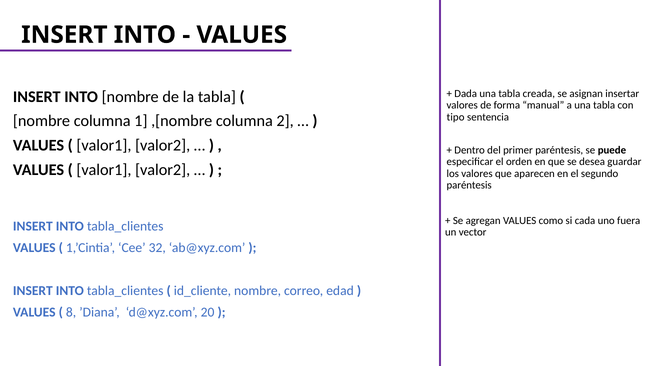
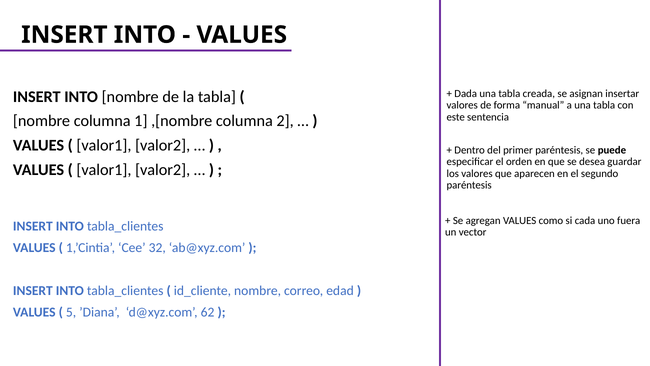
tipo: tipo -> este
8: 8 -> 5
20: 20 -> 62
